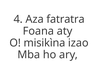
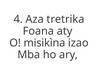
fatratra: fatratra -> tretrika
